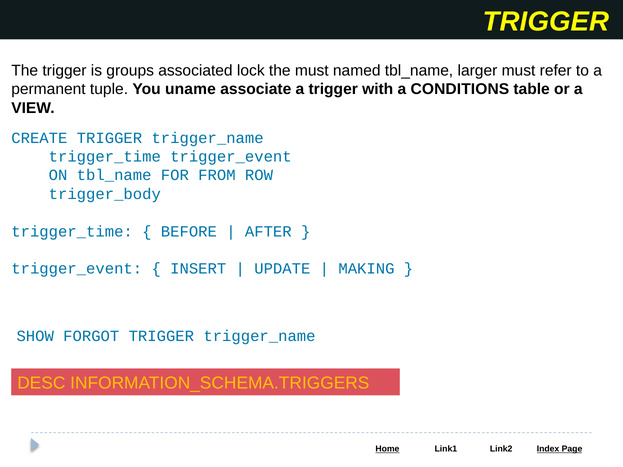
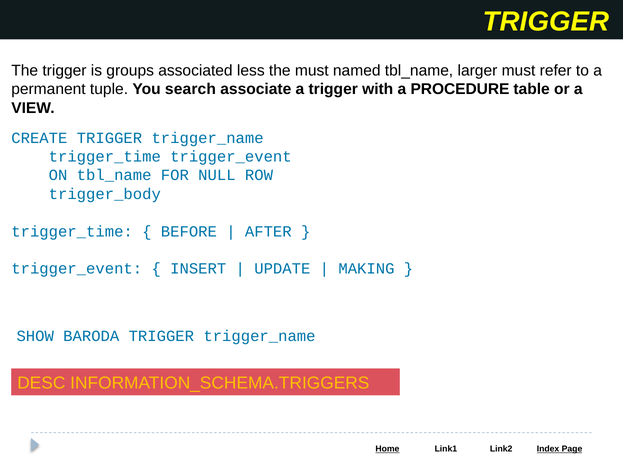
lock: lock -> less
uname: uname -> search
CONDITIONS: CONDITIONS -> PROCEDURE
FROM: FROM -> NULL
FORGOT: FORGOT -> BARODA
